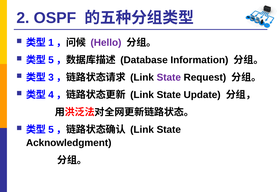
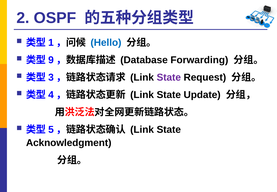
Hello colour: purple -> blue
5 at (51, 60): 5 -> 9
Information: Information -> Forwarding
